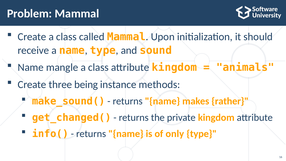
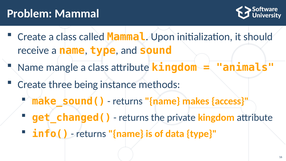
rather: rather -> access
only: only -> data
